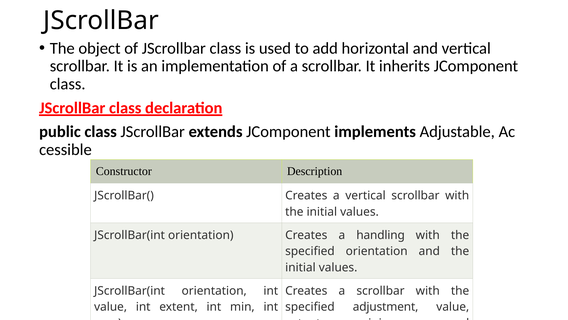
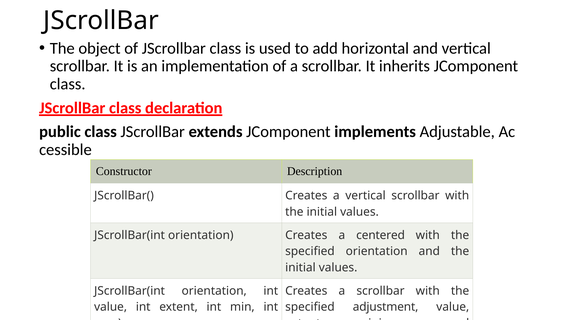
handling: handling -> centered
